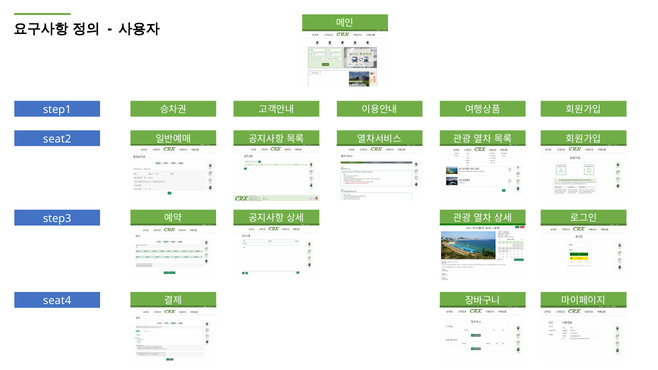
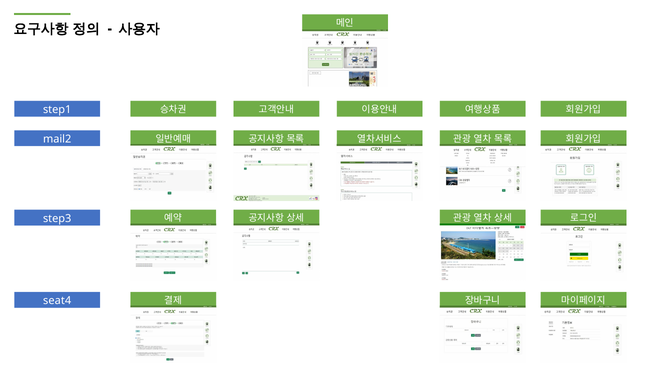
seat2: seat2 -> mail2
